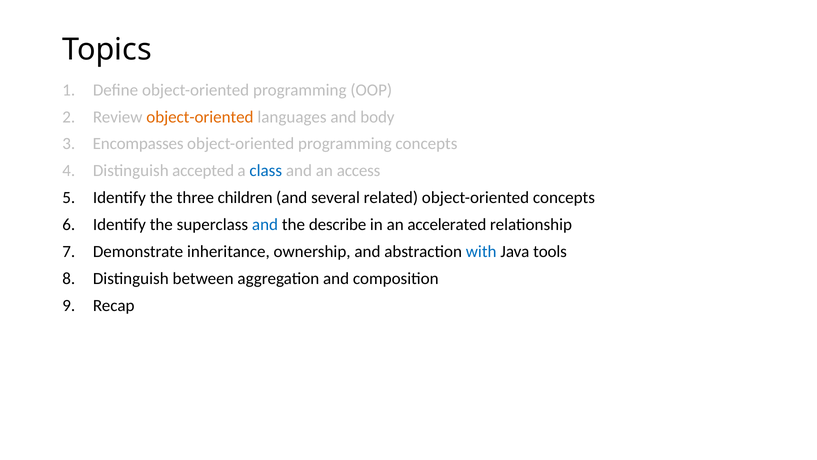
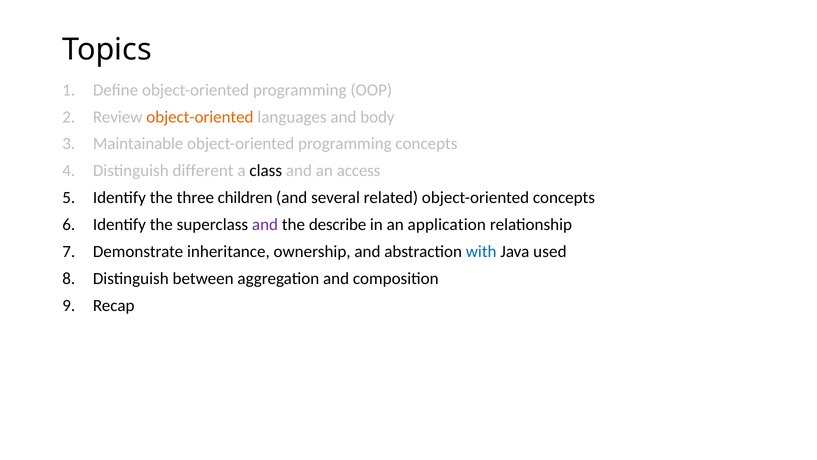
Encompasses: Encompasses -> Maintainable
accepted: accepted -> different
class colour: blue -> black
and at (265, 224) colour: blue -> purple
accelerated: accelerated -> application
tools: tools -> used
